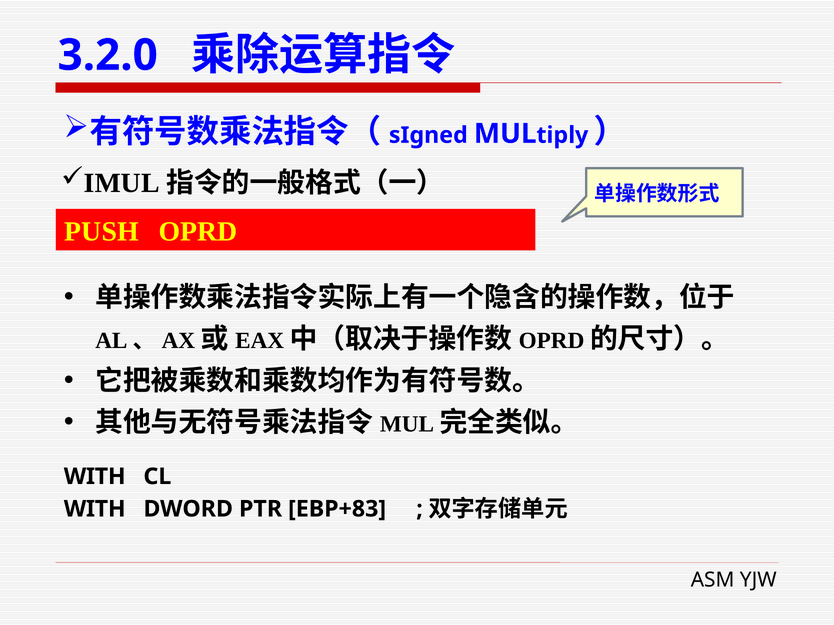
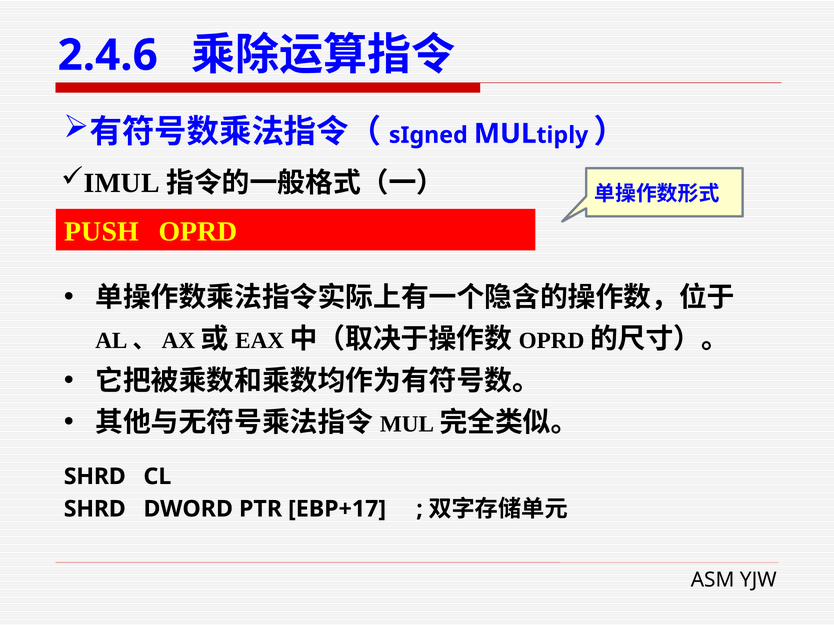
3.2.0: 3.2.0 -> 2.4.6
WITH at (95, 477): WITH -> SHRD
WITH at (95, 509): WITH -> SHRD
EBP+83: EBP+83 -> EBP+17
